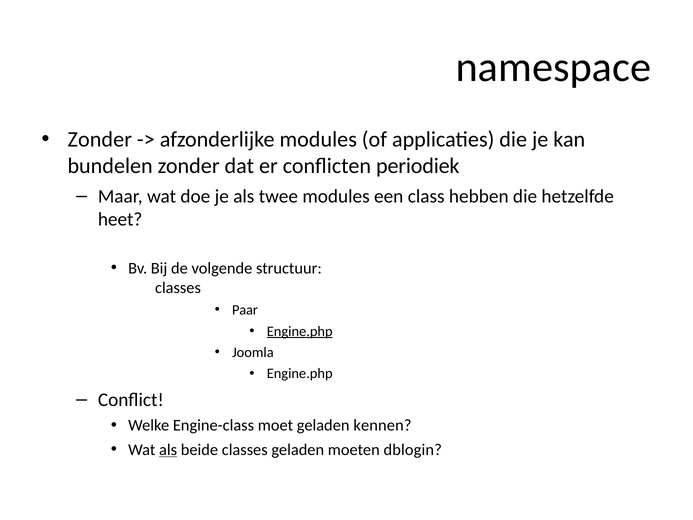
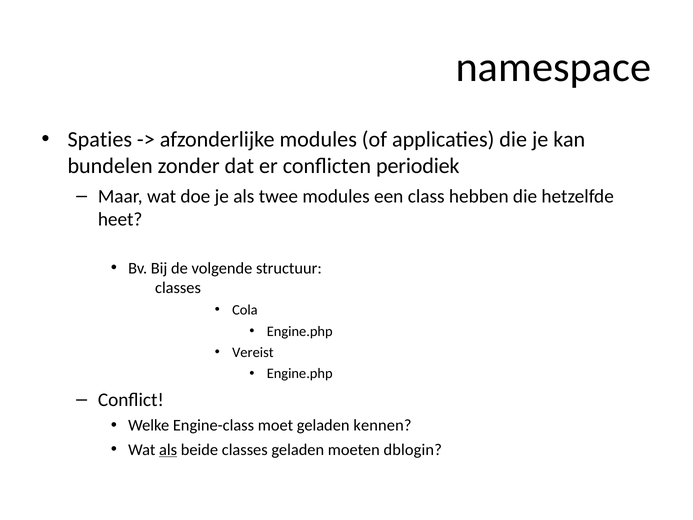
Zonder at (100, 140): Zonder -> Spaties
Paar: Paar -> Cola
Engine.php at (300, 331) underline: present -> none
Joomla: Joomla -> Vereist
